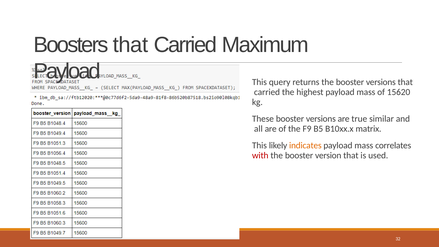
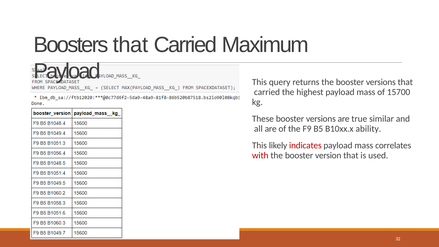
15620: 15620 -> 15700
matrix: matrix -> ability
indicates colour: orange -> red
